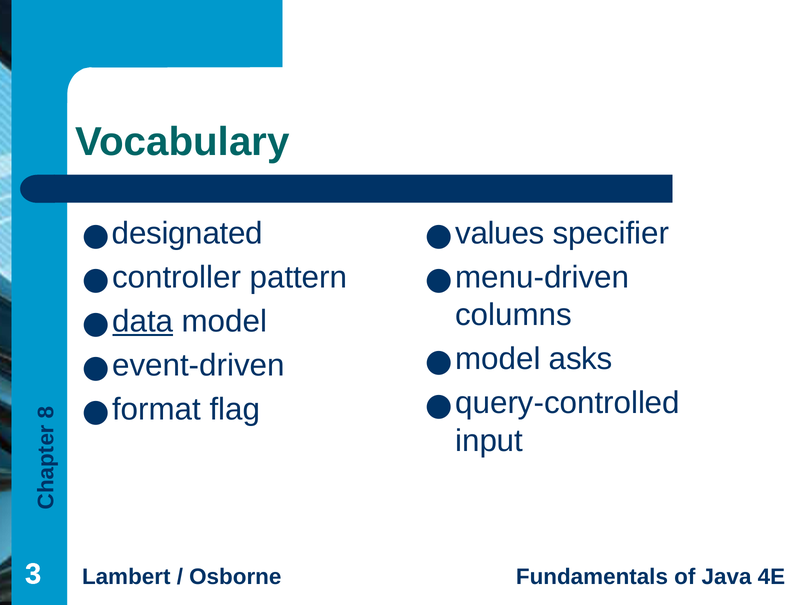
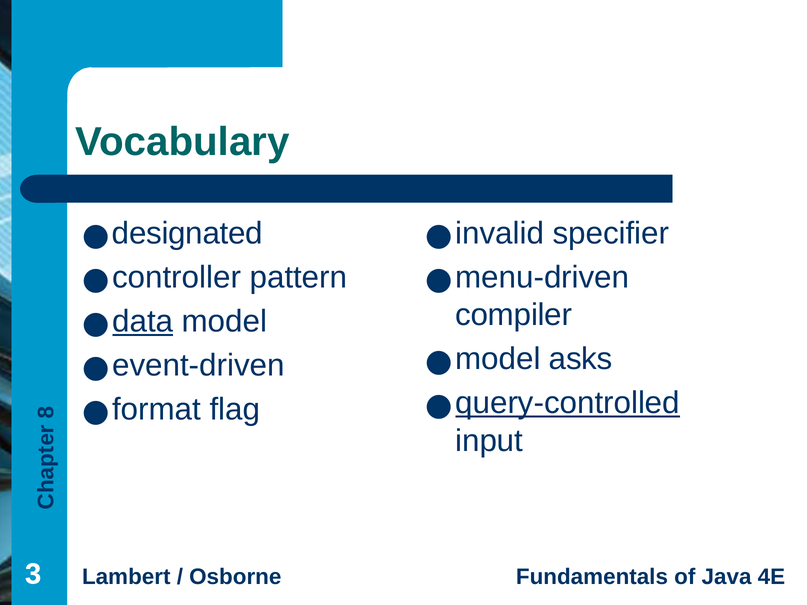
values: values -> invalid
columns: columns -> compiler
query-controlled underline: none -> present
